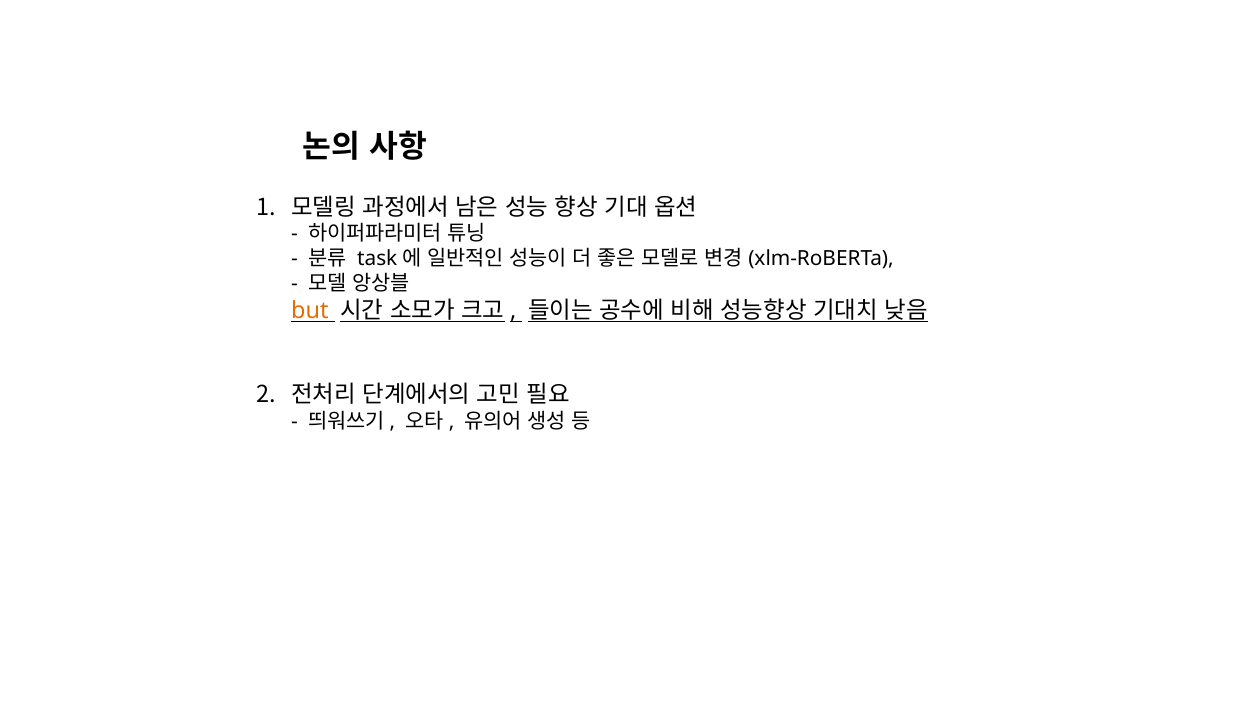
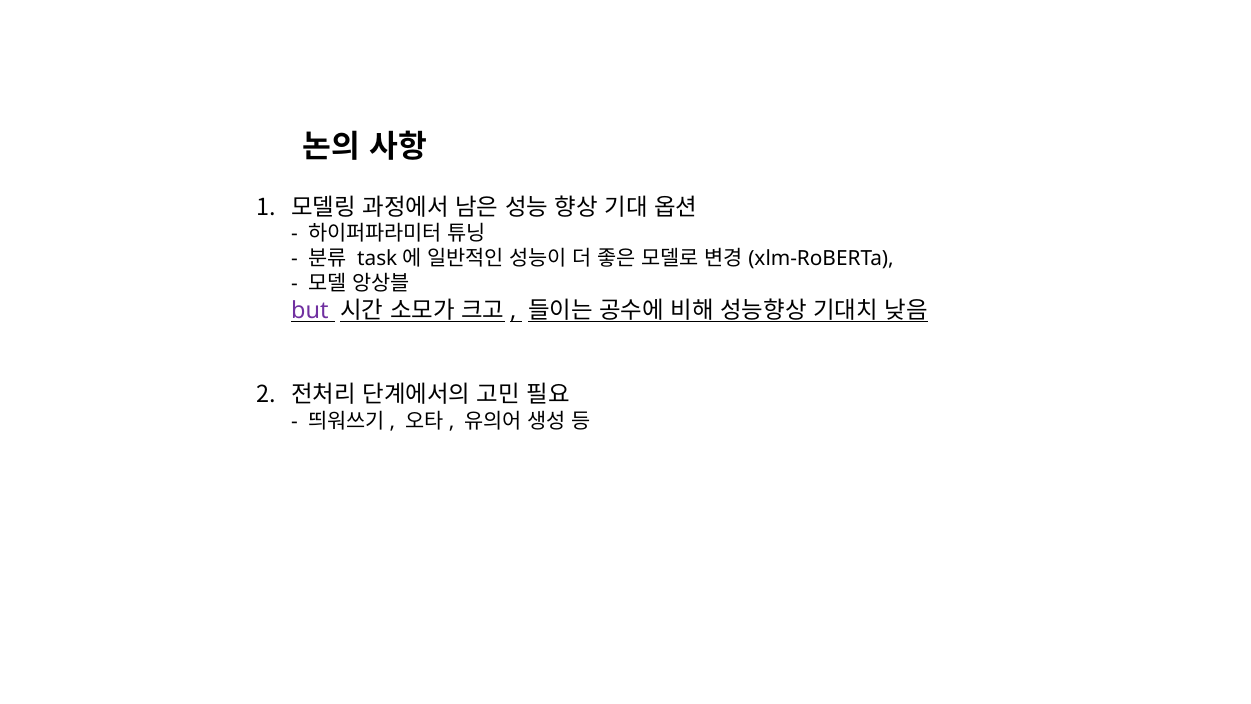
but colour: orange -> purple
